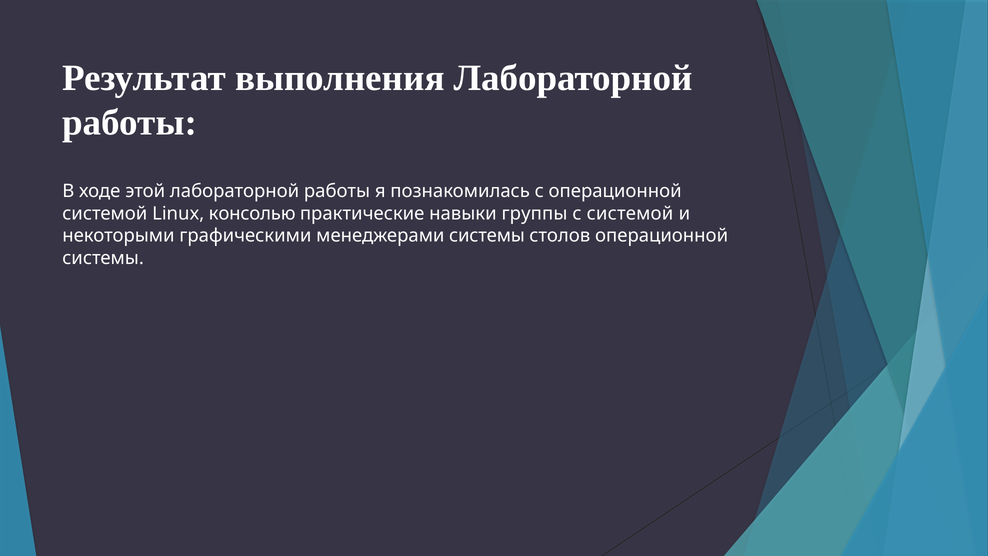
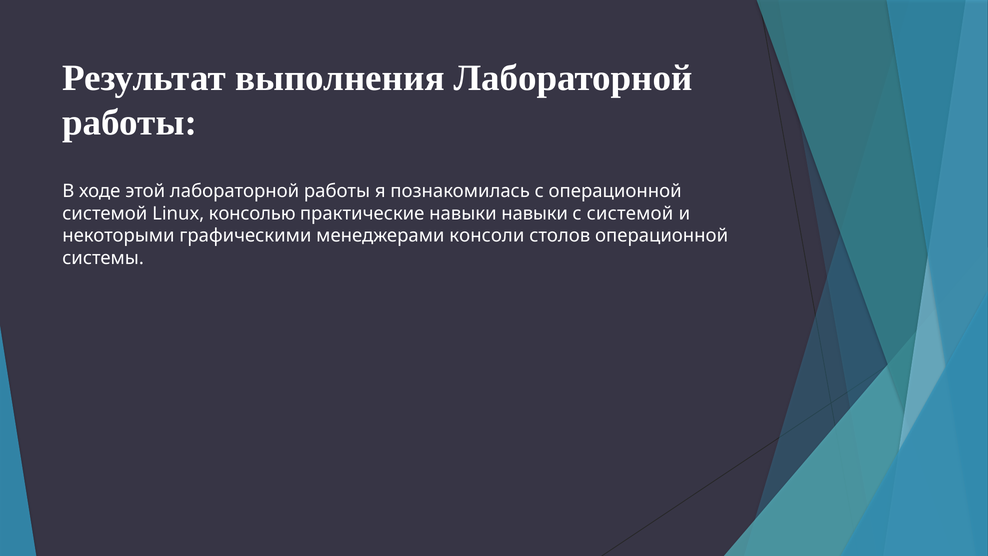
навыки группы: группы -> навыки
менеджерами системы: системы -> консоли
